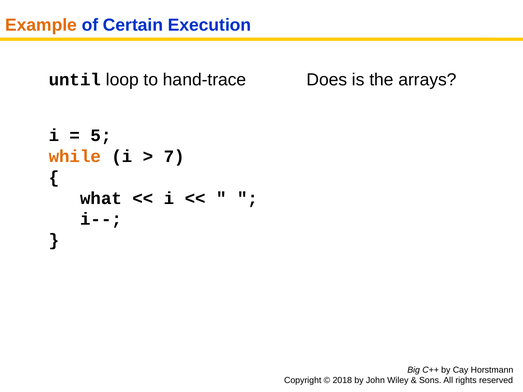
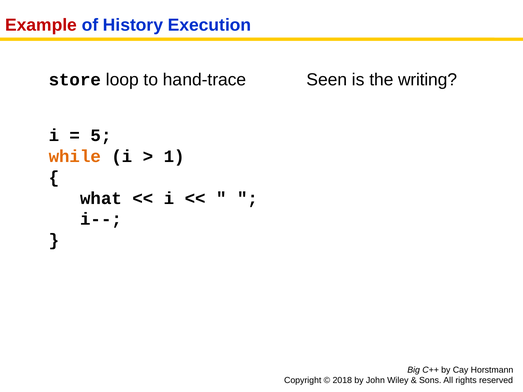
Example colour: orange -> red
Certain: Certain -> History
until: until -> store
Does: Does -> Seen
arrays: arrays -> writing
7: 7 -> 1
